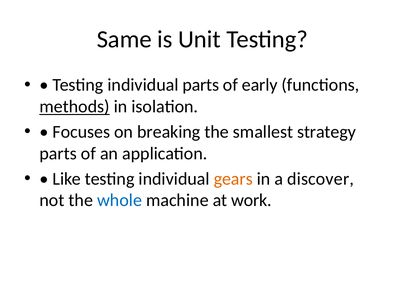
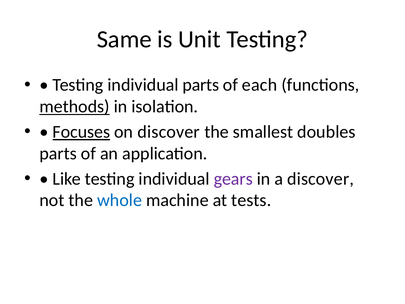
early: early -> each
Focuses underline: none -> present
on breaking: breaking -> discover
strategy: strategy -> doubles
gears colour: orange -> purple
work: work -> tests
